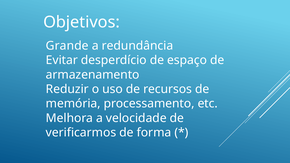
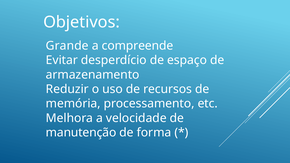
redundância: redundância -> compreende
verificarmos: verificarmos -> manutenção
